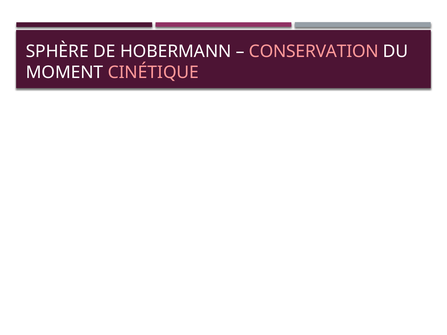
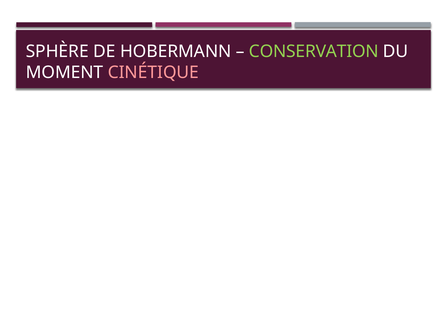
CONSERVATION colour: pink -> light green
